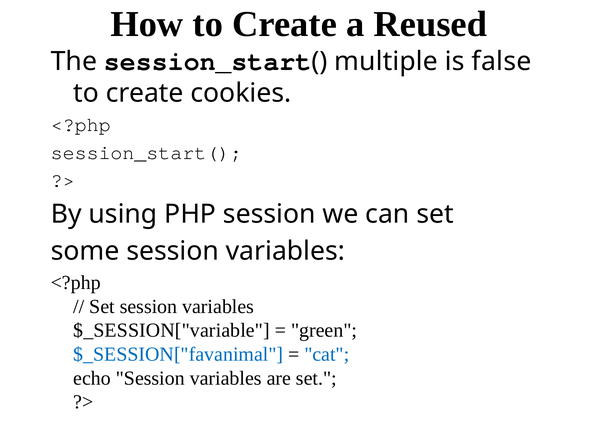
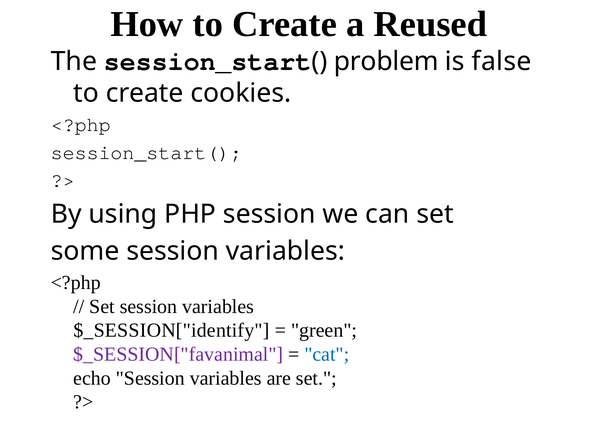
multiple: multiple -> problem
$_SESSION["variable: $_SESSION["variable -> $_SESSION["identify
$_SESSION["favanimal colour: blue -> purple
